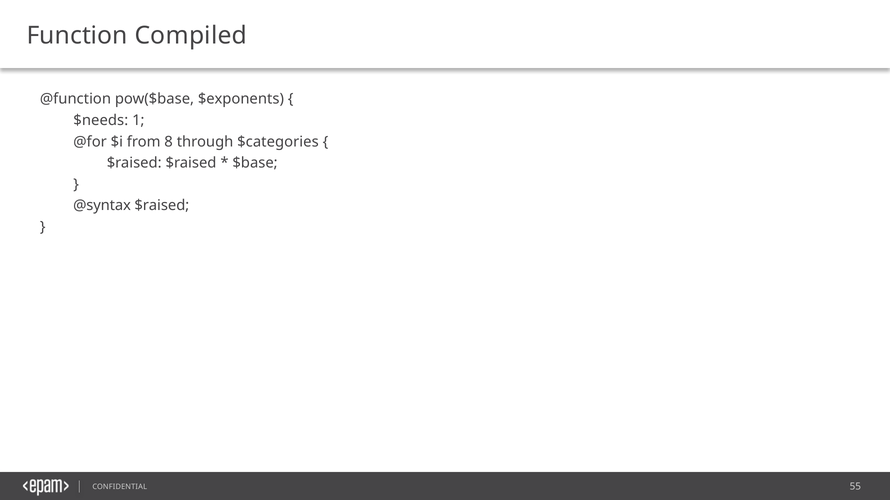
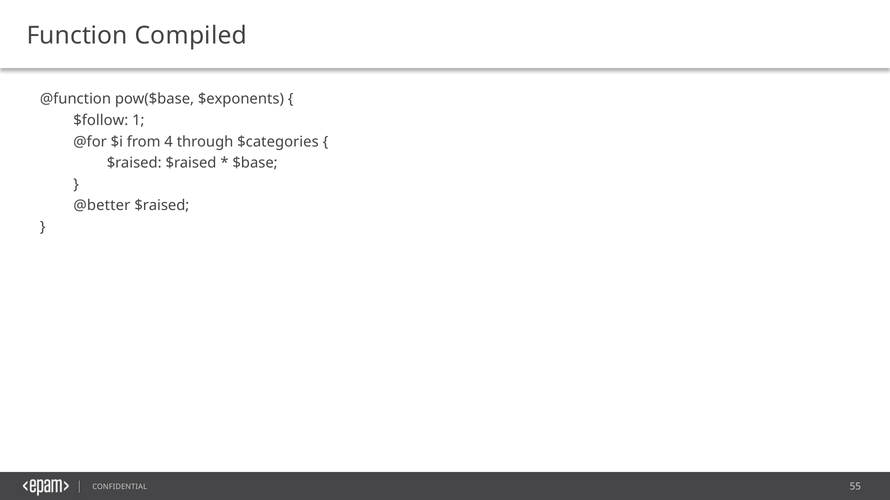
$needs: $needs -> $follow
8: 8 -> 4
@syntax: @syntax -> @better
